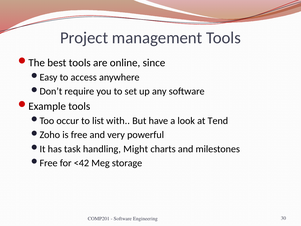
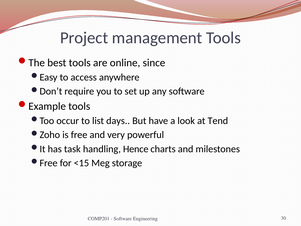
with: with -> days
Might: Might -> Hence
<42: <42 -> <15
